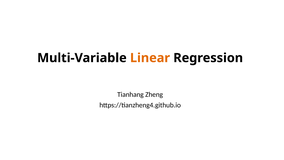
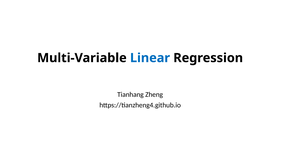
Linear colour: orange -> blue
